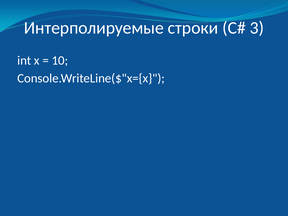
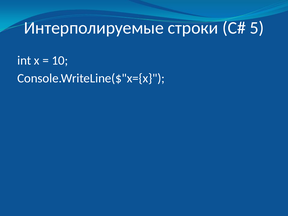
3: 3 -> 5
